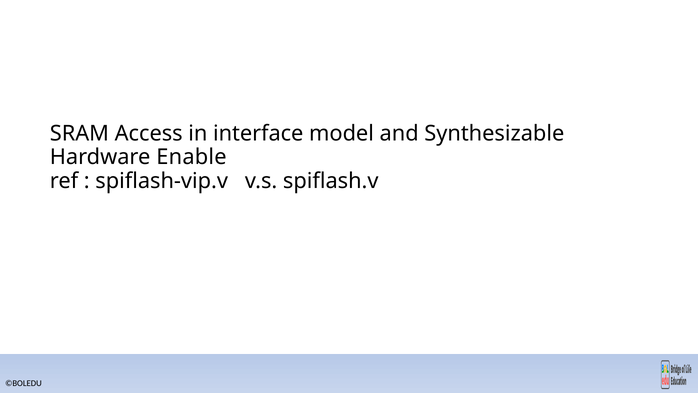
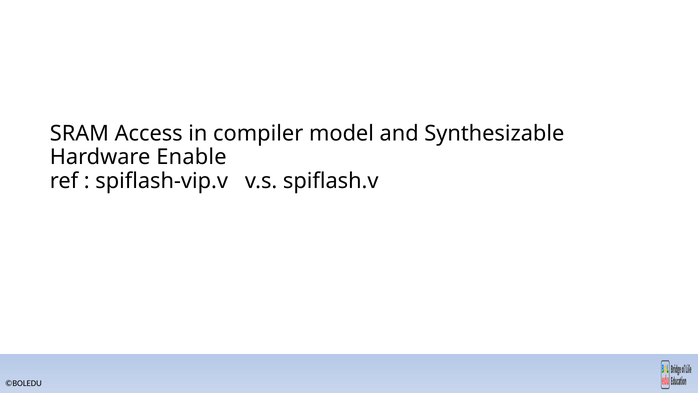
interface: interface -> compiler
